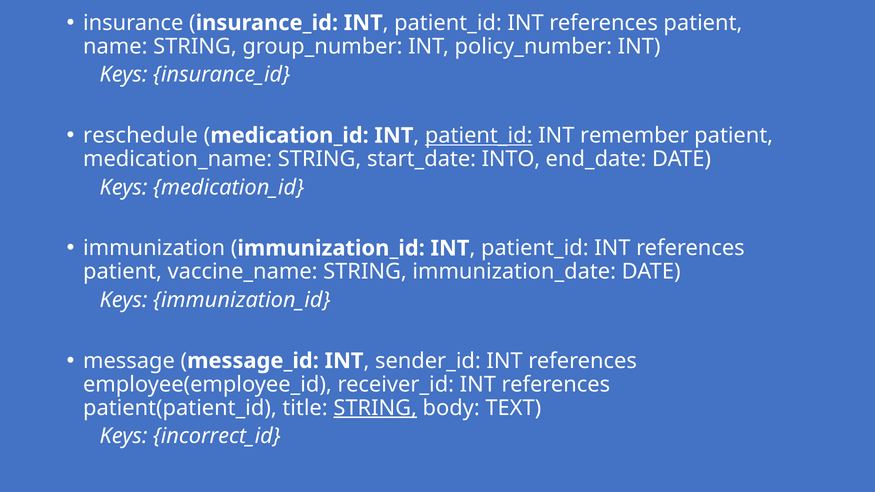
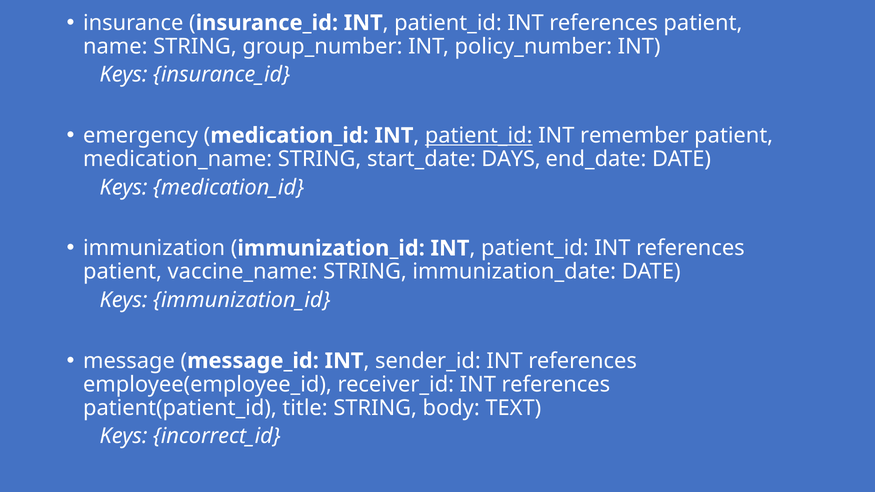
reschedule: reschedule -> emergency
INTO: INTO -> DAYS
STRING at (375, 408) underline: present -> none
